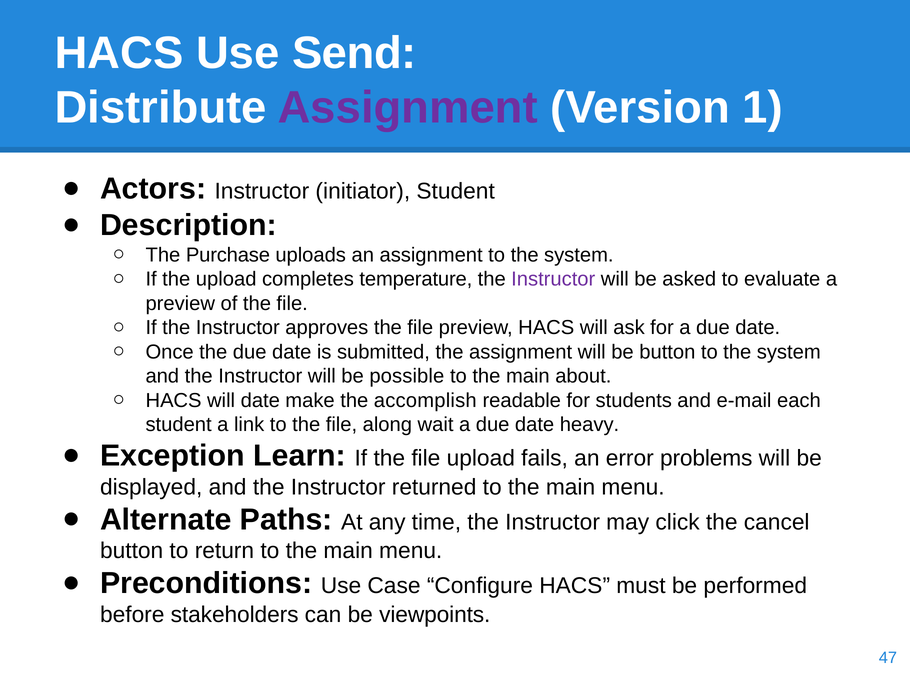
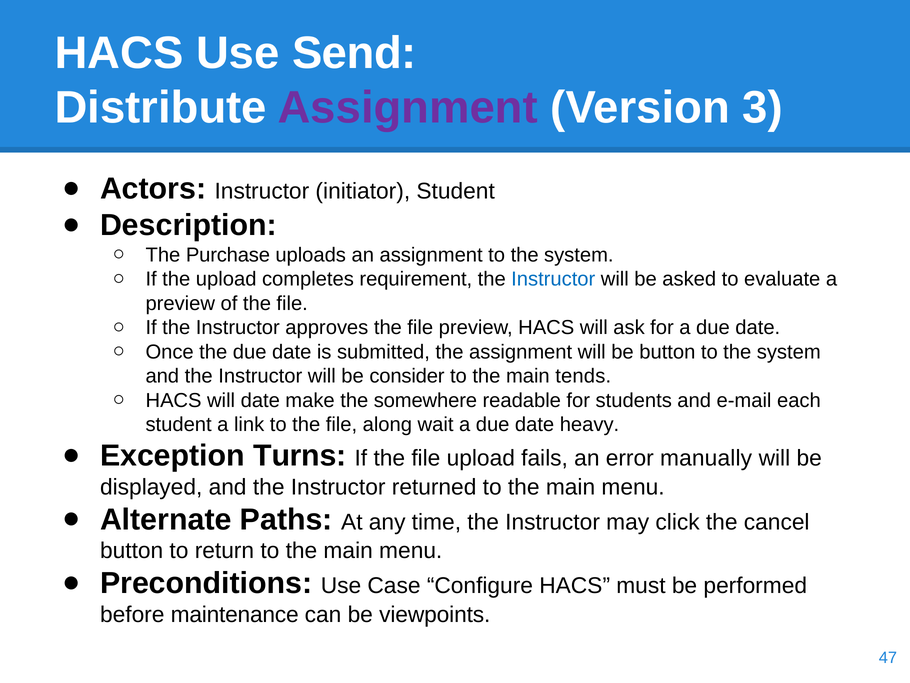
1: 1 -> 3
temperature: temperature -> requirement
Instructor at (553, 279) colour: purple -> blue
possible: possible -> consider
about: about -> tends
accomplish: accomplish -> somewhere
Learn: Learn -> Turns
problems: problems -> manually
stakeholders: stakeholders -> maintenance
